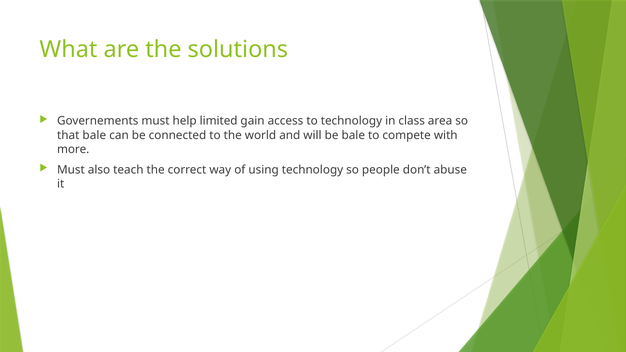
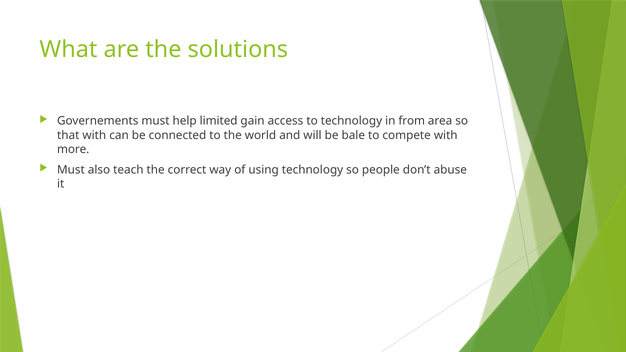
class: class -> from
that bale: bale -> with
